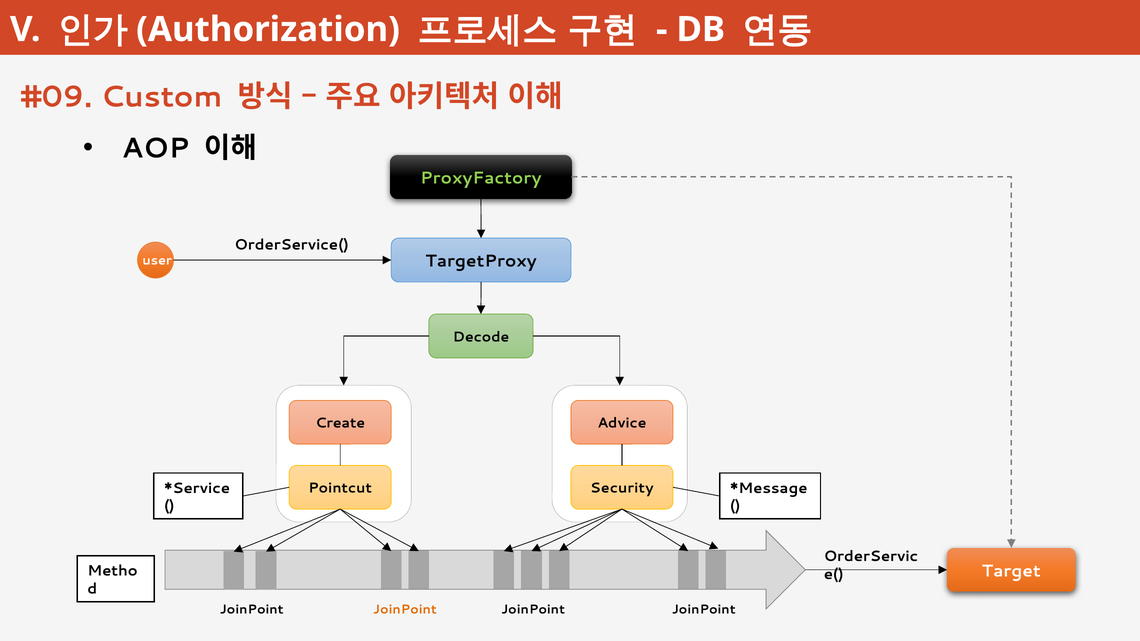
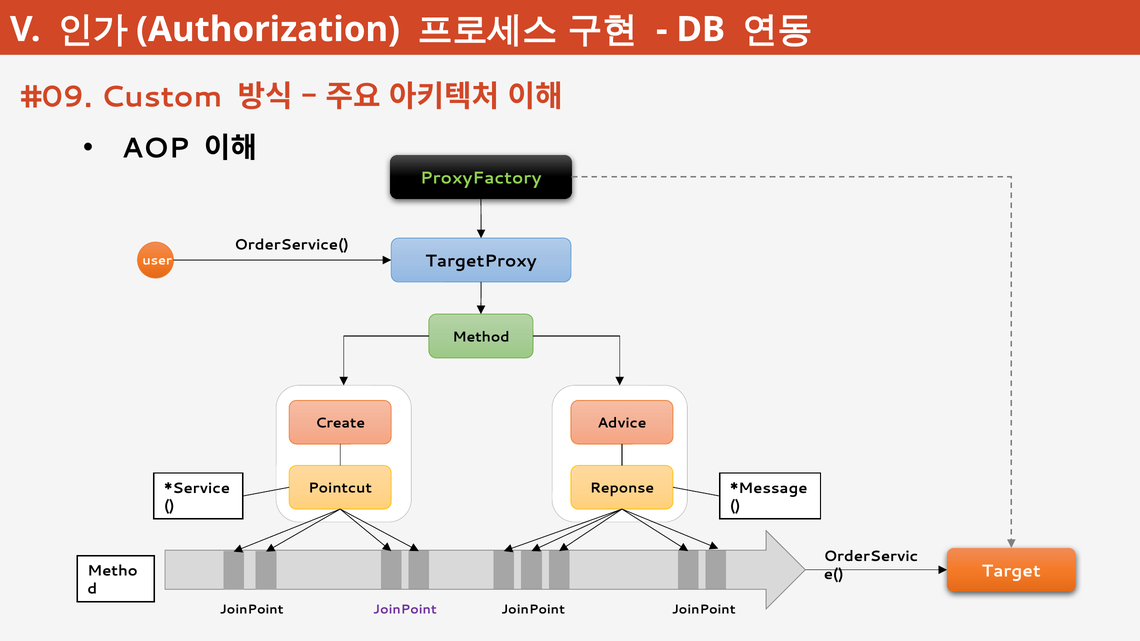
Decode: Decode -> Method
Security: Security -> Reponse
JoinPoint at (405, 610) colour: orange -> purple
